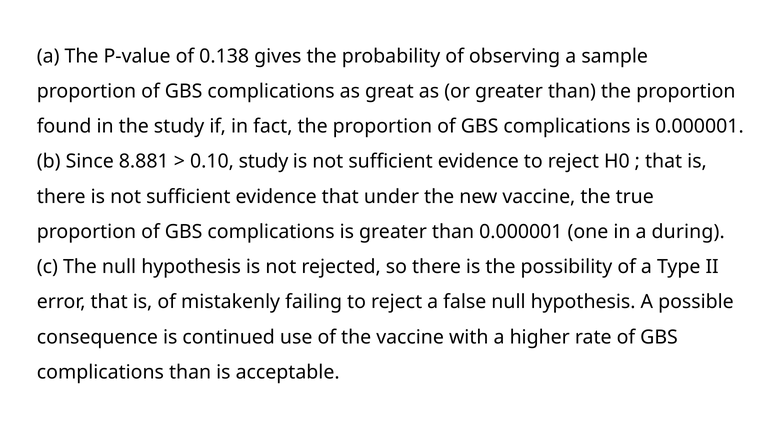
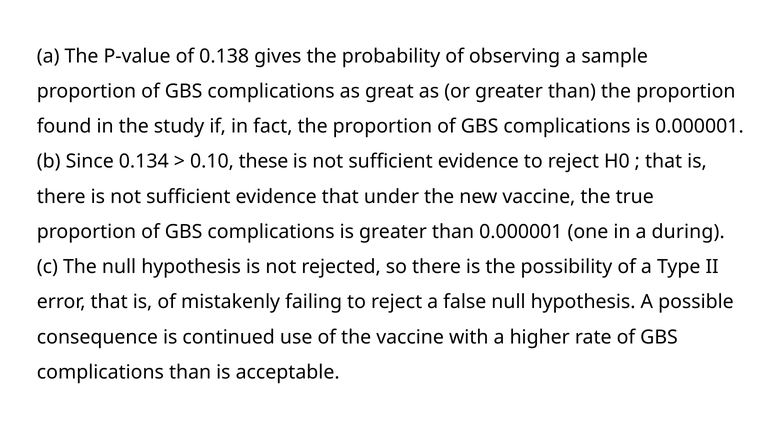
8.881: 8.881 -> 0.134
0.10 study: study -> these
